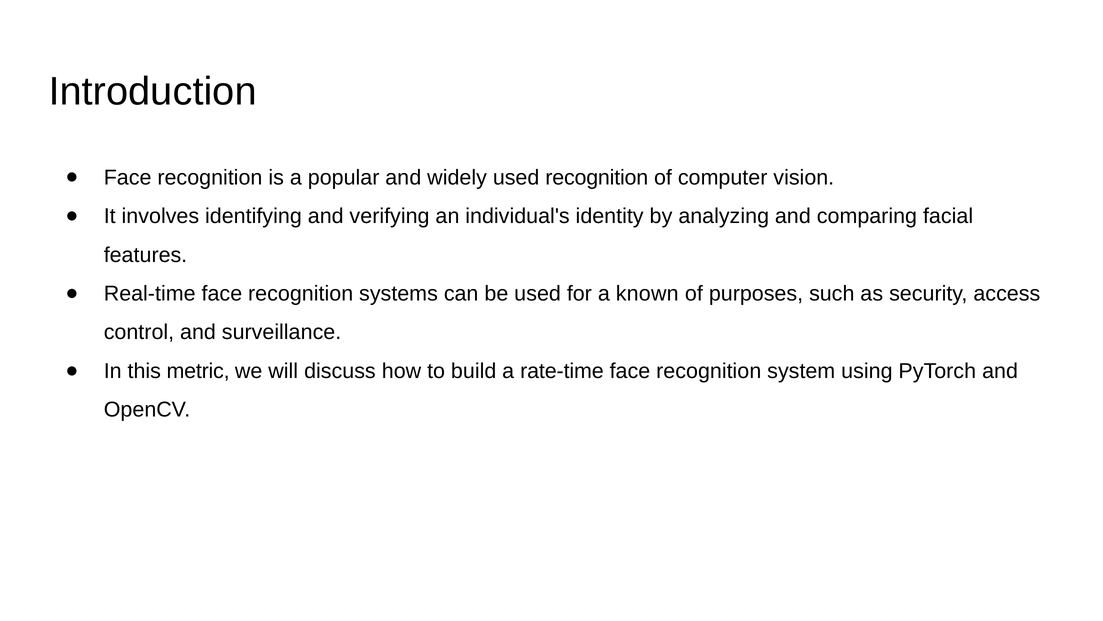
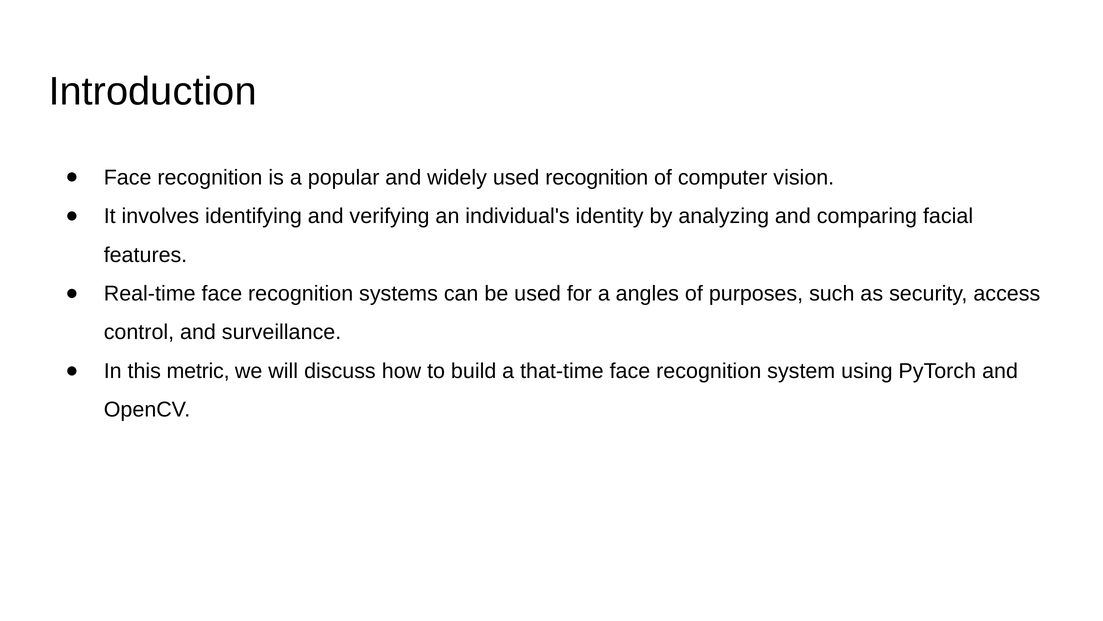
known: known -> angles
rate-time: rate-time -> that-time
